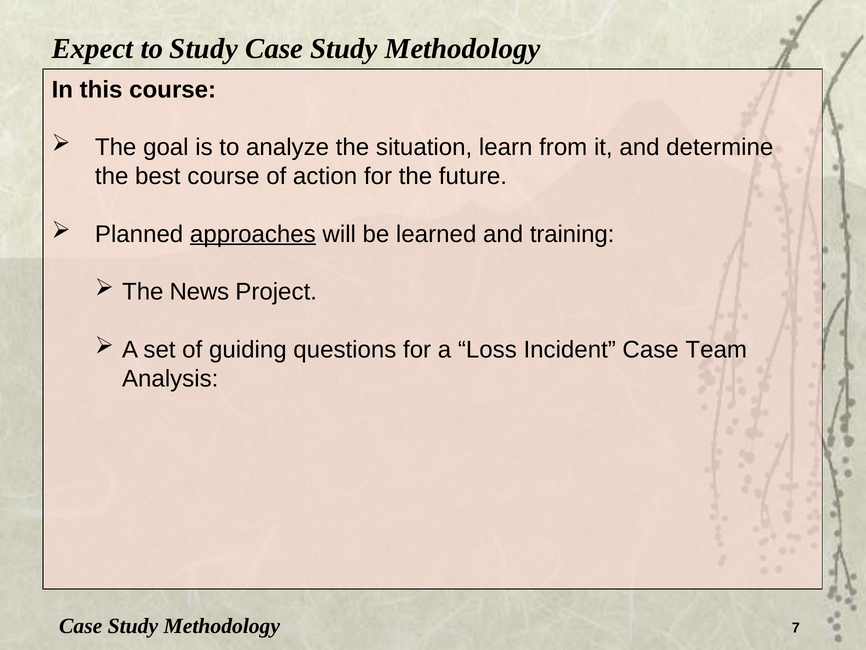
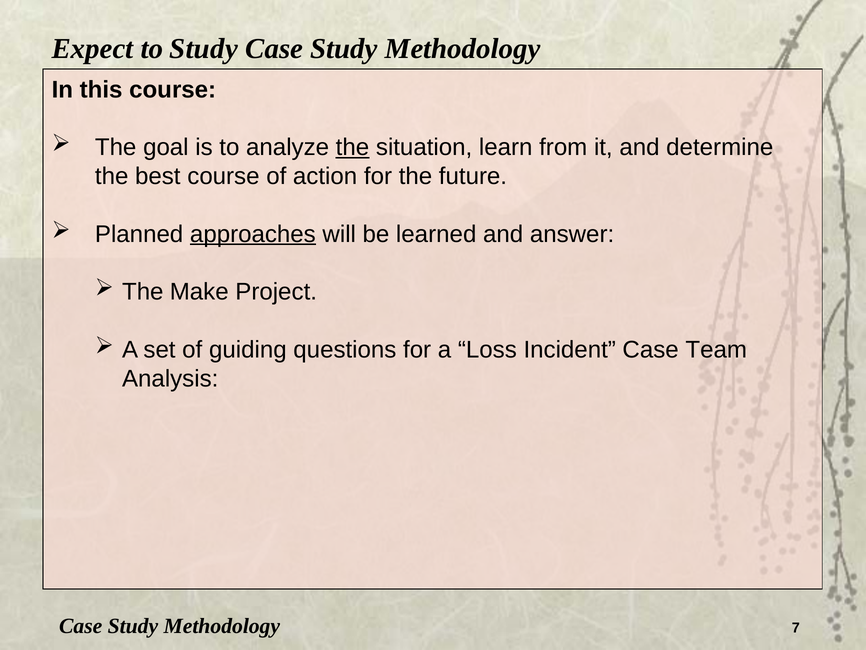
the at (352, 147) underline: none -> present
training: training -> answer
News: News -> Make
